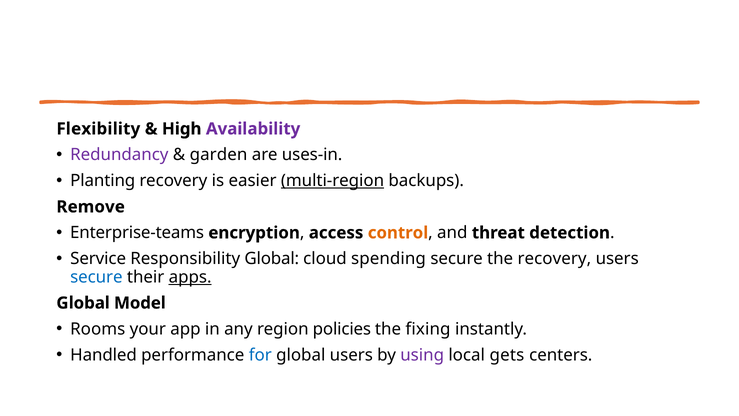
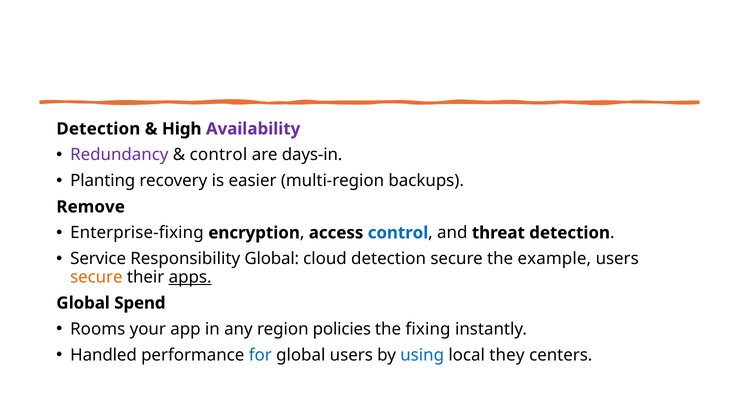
Flexibility at (98, 129): Flexibility -> Detection
garden at (219, 155): garden -> control
uses-in: uses-in -> days-in
multi-region underline: present -> none
Enterprise-teams: Enterprise-teams -> Enterprise-fixing
control at (398, 233) colour: orange -> blue
cloud spending: spending -> detection
the recovery: recovery -> example
secure at (96, 277) colour: blue -> orange
Model: Model -> Spend
using colour: purple -> blue
gets: gets -> they
